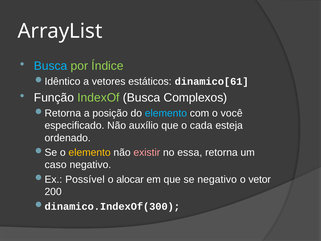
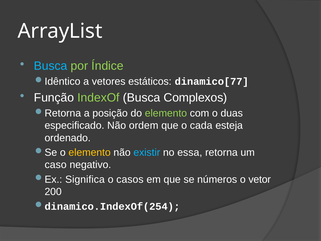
dinamico[61: dinamico[61 -> dinamico[77
elemento at (166, 113) colour: light blue -> light green
você: você -> duas
auxílio: auxílio -> ordem
existir colour: pink -> light blue
Possível: Possível -> Significa
alocar: alocar -> casos
se negativo: negativo -> números
dinamico.IndexOf(300: dinamico.IndexOf(300 -> dinamico.IndexOf(254
